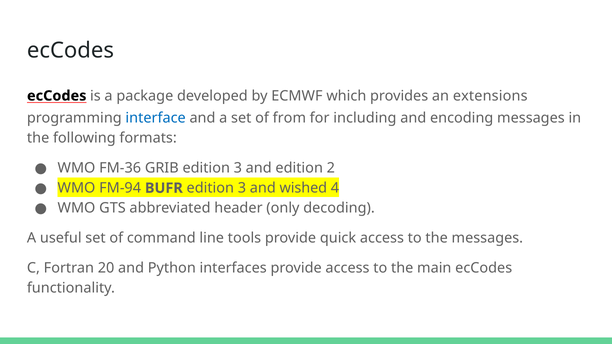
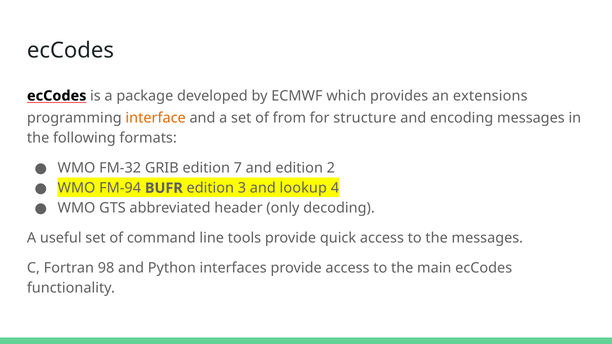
interface colour: blue -> orange
including: including -> structure
FM-36: FM-36 -> FM-32
GRIB edition 3: 3 -> 7
wished: wished -> lookup
20: 20 -> 98
